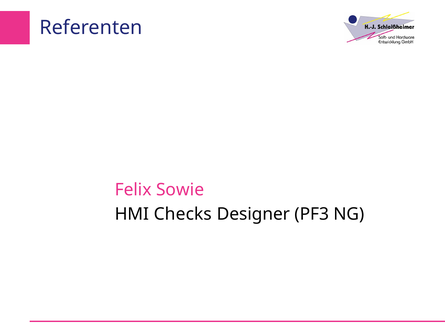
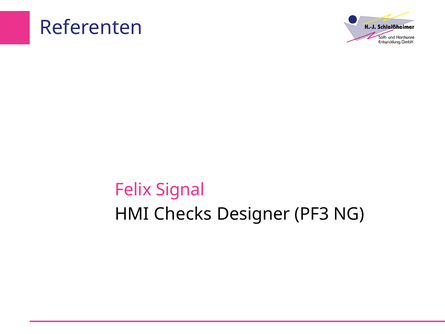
Sowie: Sowie -> Signal
